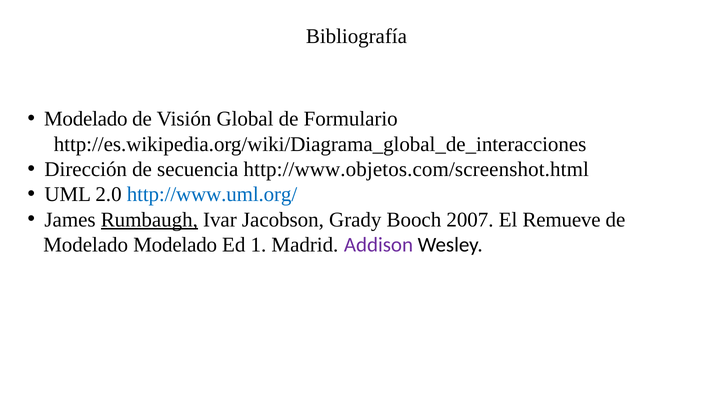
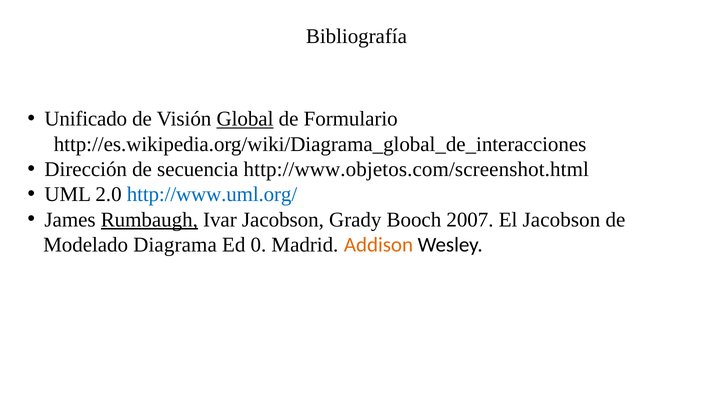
Modelado at (86, 119): Modelado -> Unificado
Global underline: none -> present
El Remueve: Remueve -> Jacobson
Modelado Modelado: Modelado -> Diagrama
1: 1 -> 0
Addison colour: purple -> orange
